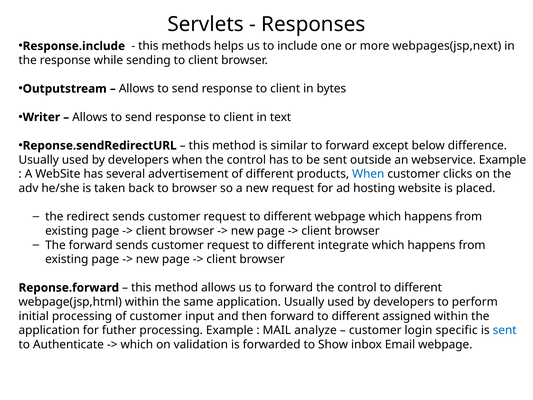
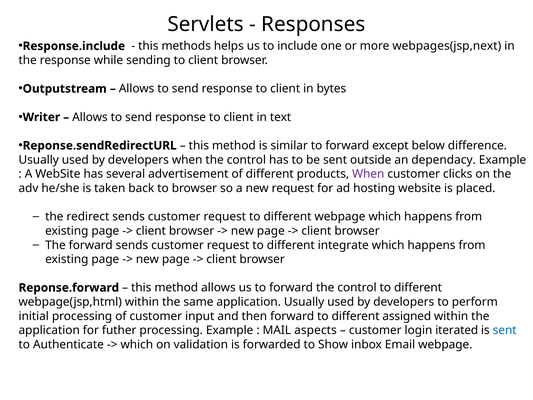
webservice: webservice -> dependacy
When at (368, 174) colour: blue -> purple
analyze: analyze -> aspects
specific: specific -> iterated
